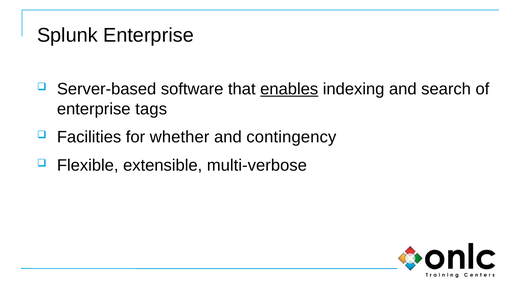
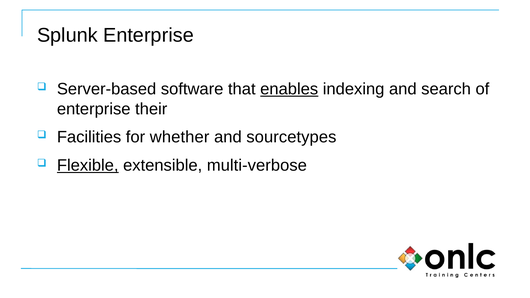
tags: tags -> their
contingency: contingency -> sourcetypes
Flexible underline: none -> present
